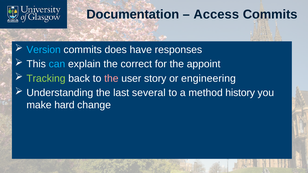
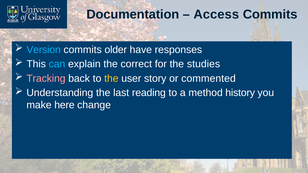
does: does -> older
appoint: appoint -> studies
Tracking colour: light green -> pink
the at (111, 79) colour: pink -> yellow
engineering: engineering -> commented
several: several -> reading
hard: hard -> here
